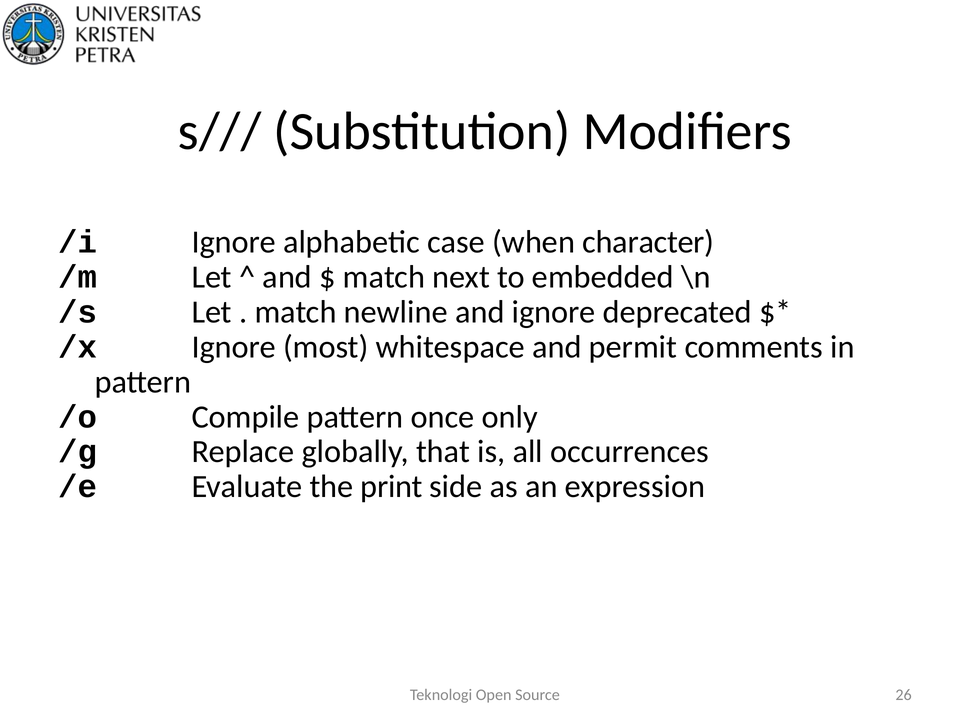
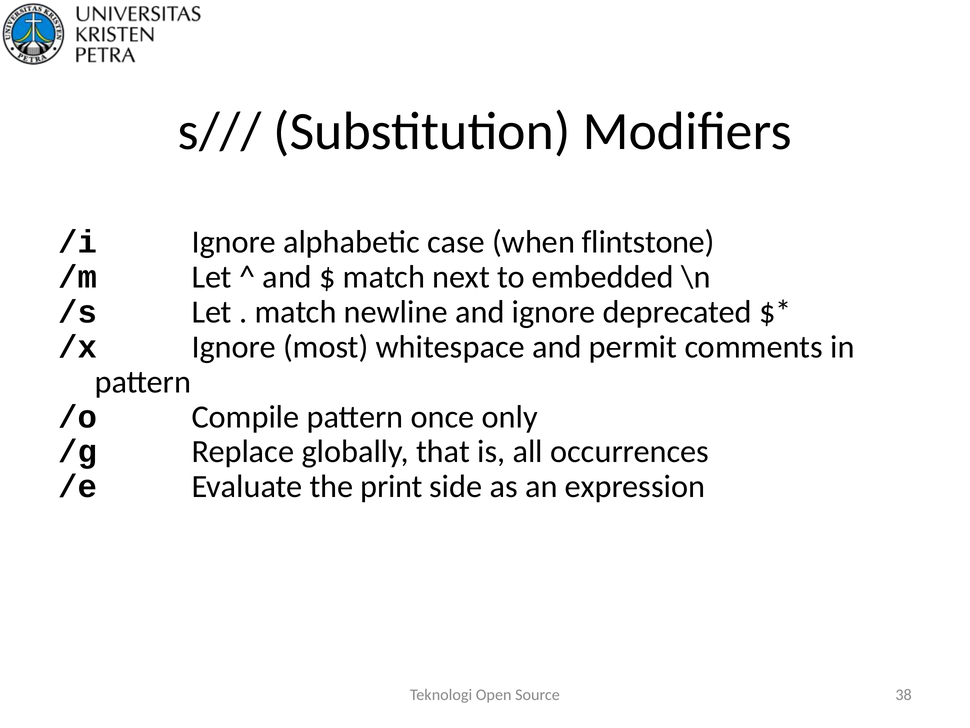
character: character -> flintstone
26: 26 -> 38
